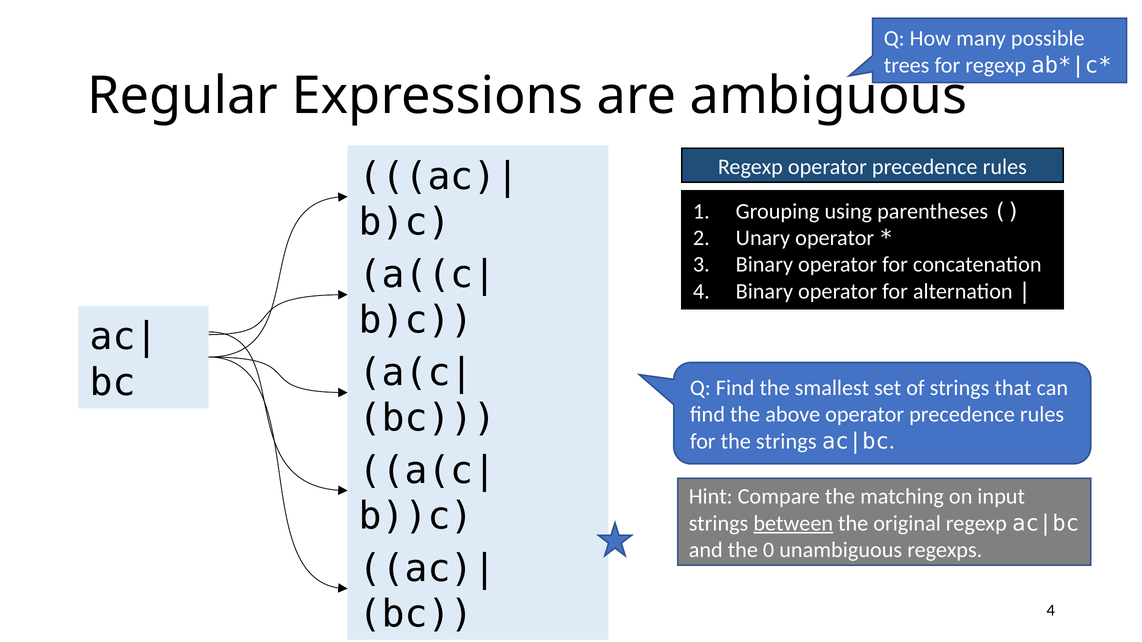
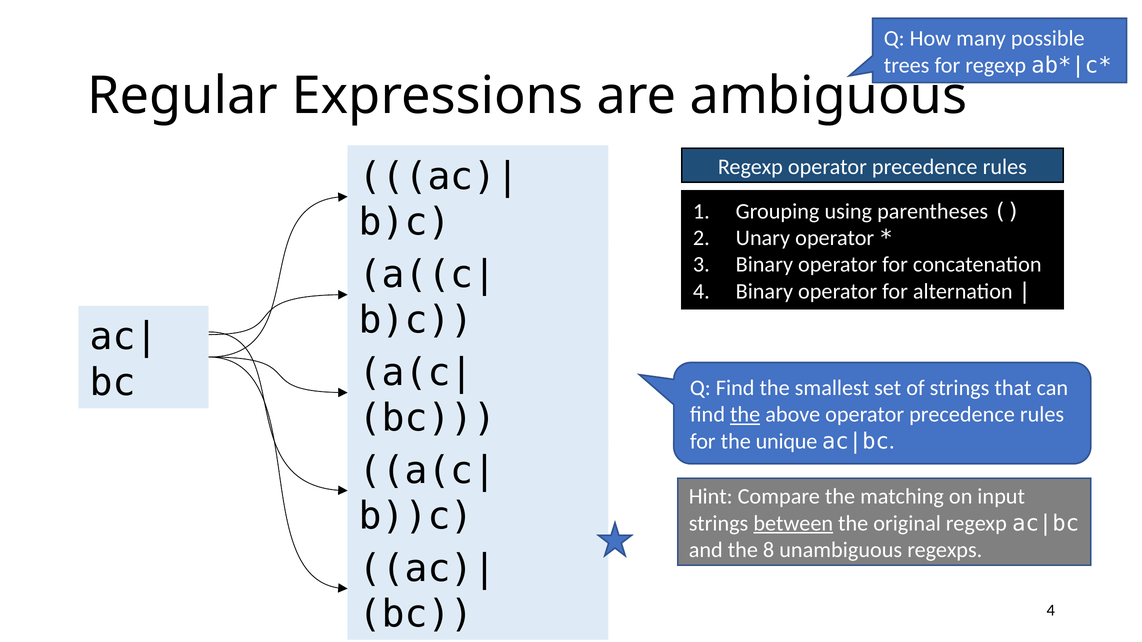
the at (745, 415) underline: none -> present
the strings: strings -> unique
0: 0 -> 8
